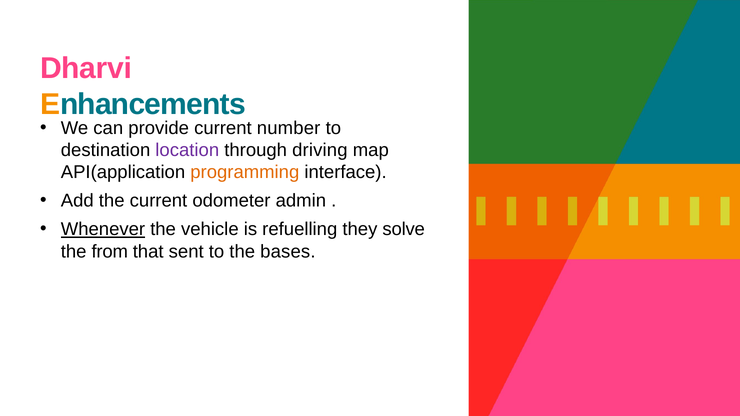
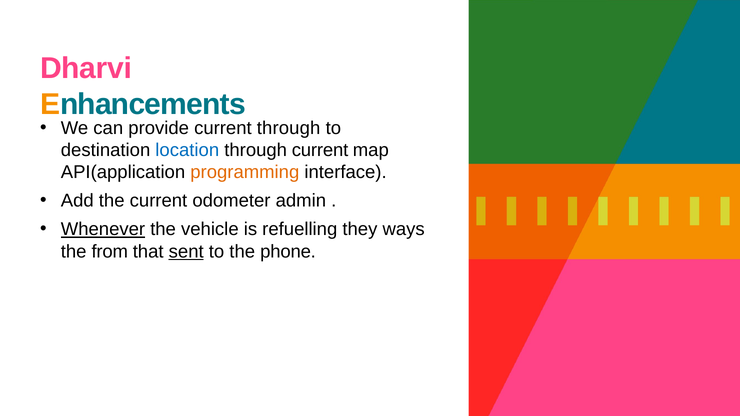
current number: number -> through
location colour: purple -> blue
through driving: driving -> current
solve: solve -> ways
sent underline: none -> present
bases: bases -> phone
